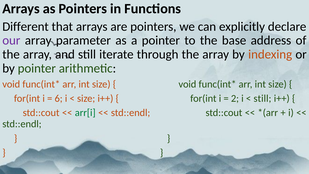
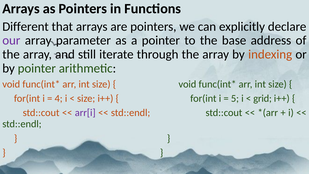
6: 6 -> 4
2: 2 -> 5
still at (262, 98): still -> grid
arr[i colour: green -> purple
